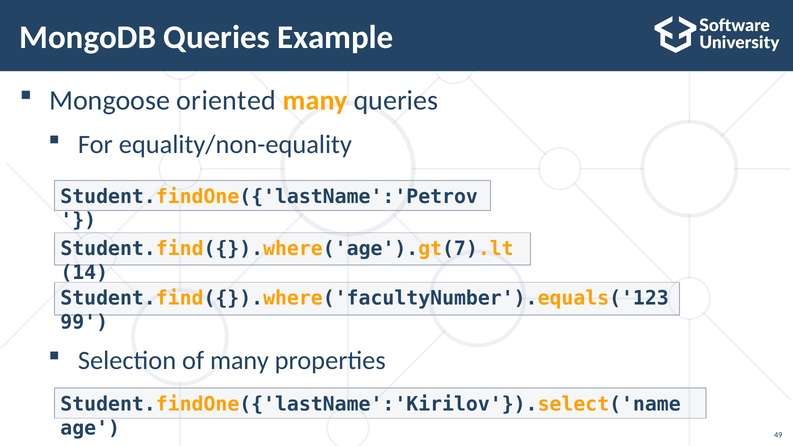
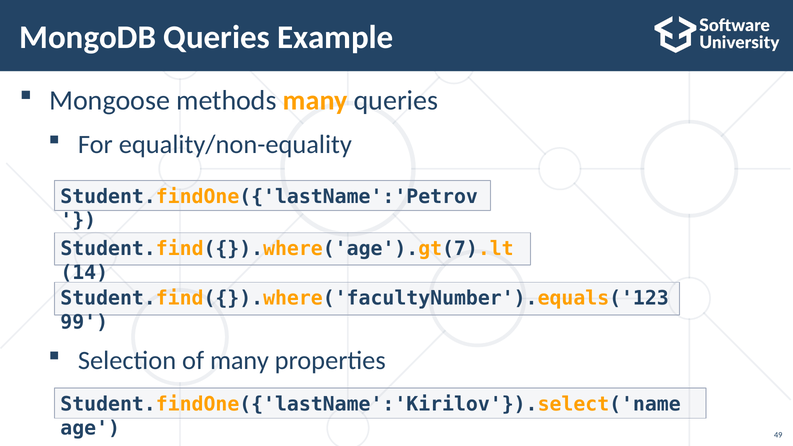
oriented: oriented -> methods
